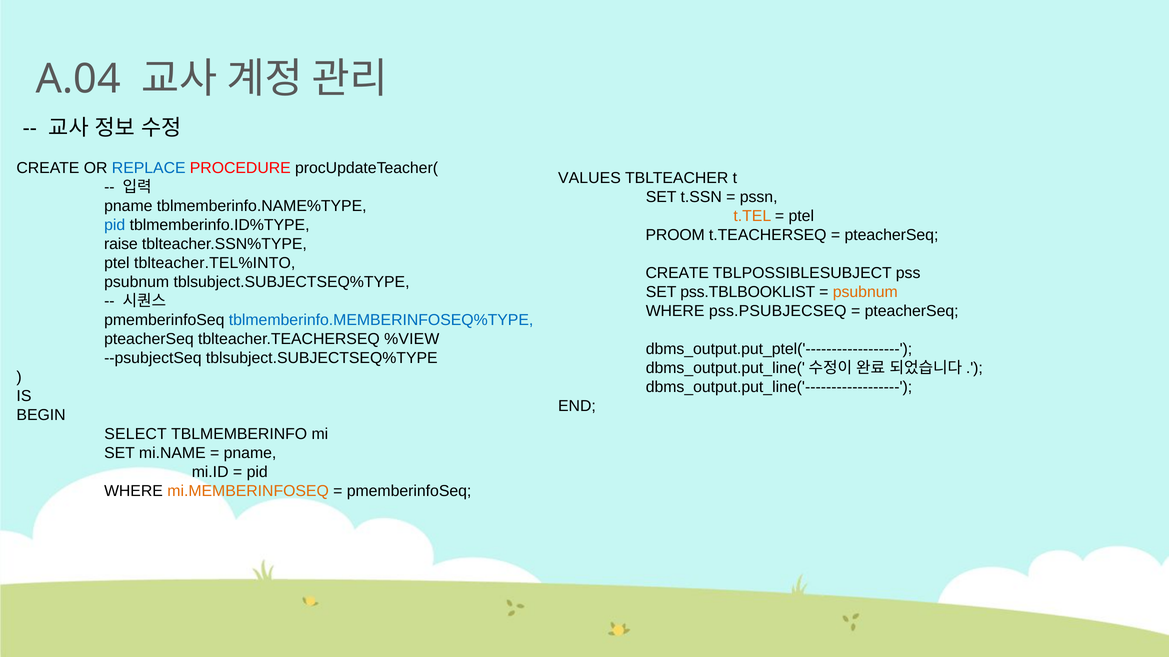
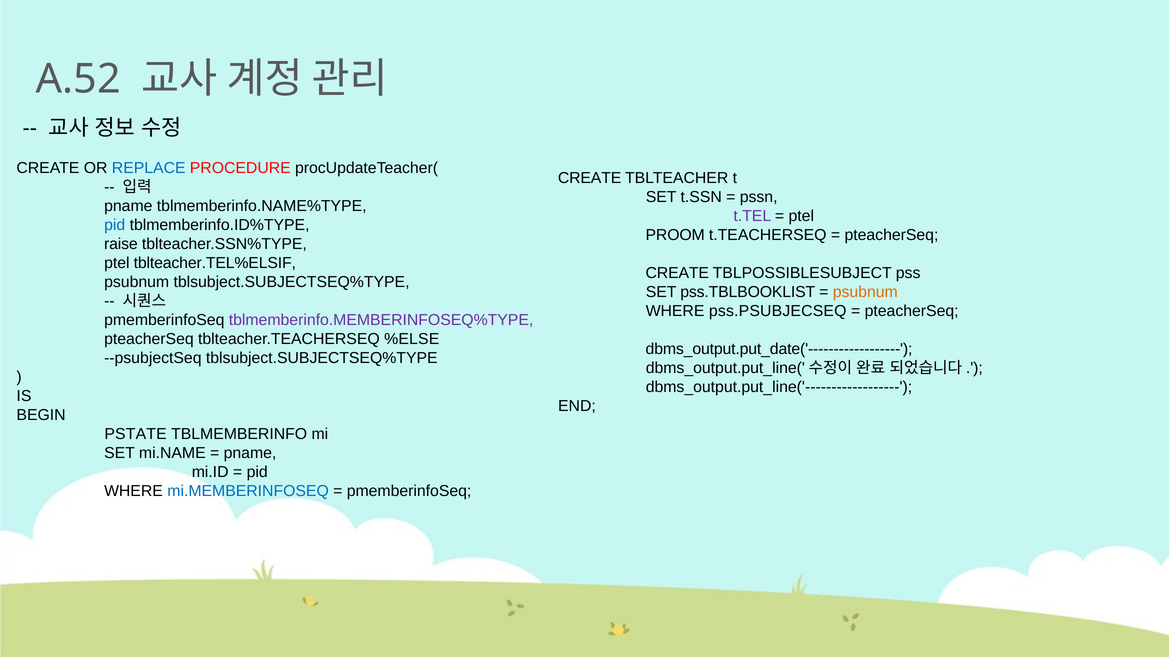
A.04: A.04 -> A.52
VALUES at (589, 178): VALUES -> CREATE
t.TEL colour: orange -> purple
tblteacher.TEL%INTO: tblteacher.TEL%INTO -> tblteacher.TEL%ELSIF
tblmemberinfo.MEMBERINFOSEQ%TYPE colour: blue -> purple
%VIEW: %VIEW -> %ELSE
dbms_output.put_ptel('------------------: dbms_output.put_ptel('------------------ -> dbms_output.put_date('------------------
SELECT: SELECT -> PSTATE
mi.MEMBERINFOSEQ colour: orange -> blue
